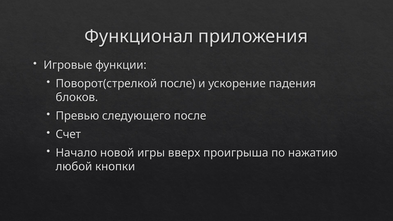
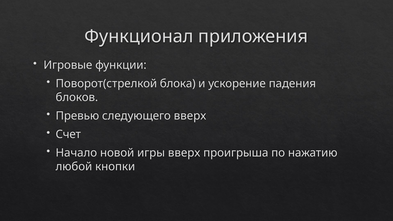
Поворот(стрелкой после: после -> блока
следующего после: после -> вверх
